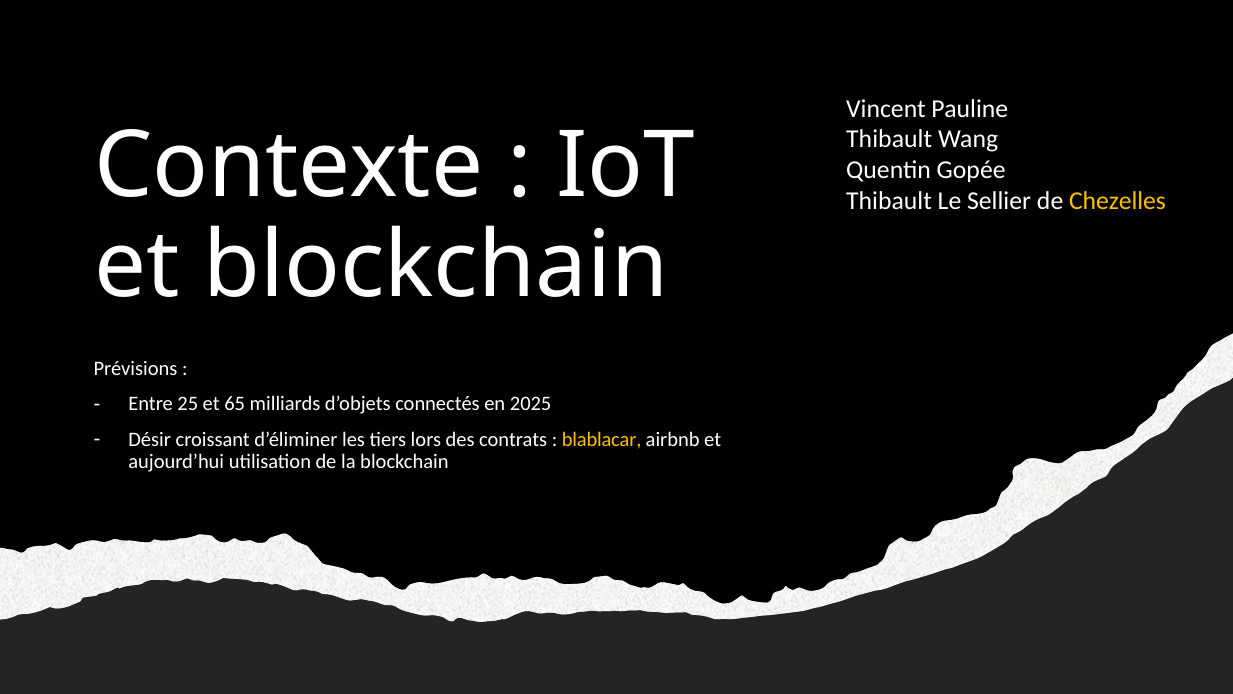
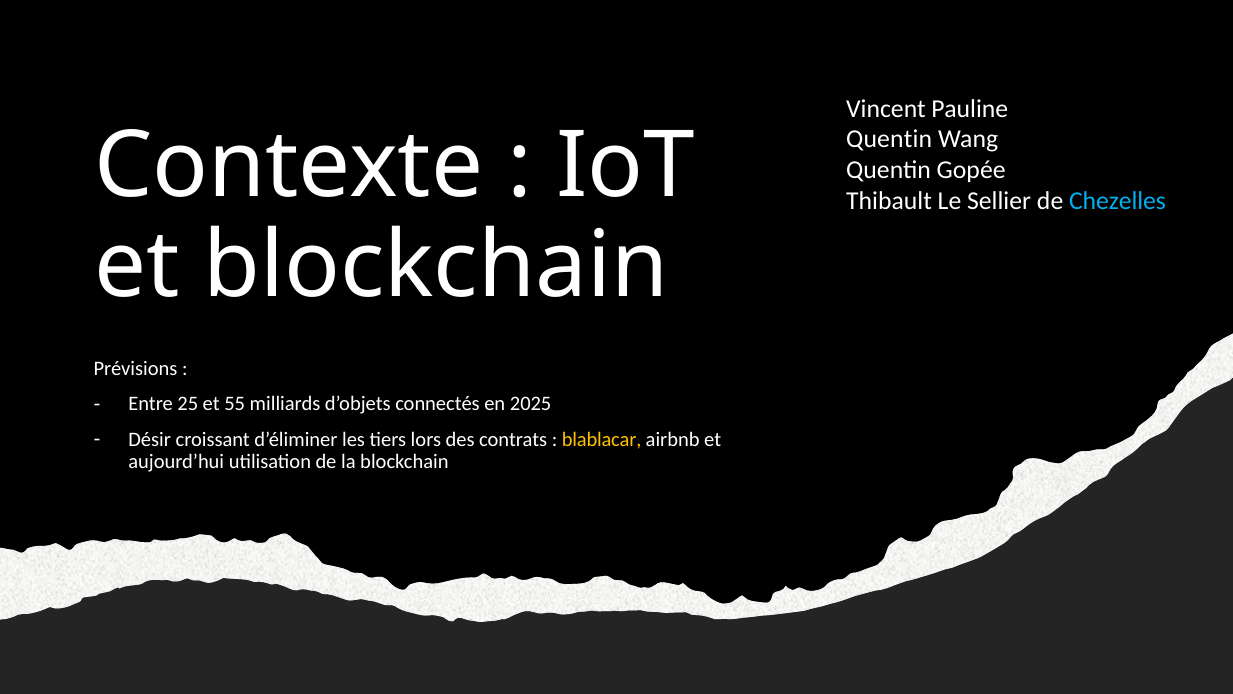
Thibault at (889, 139): Thibault -> Quentin
Chezelles colour: yellow -> light blue
65: 65 -> 55
